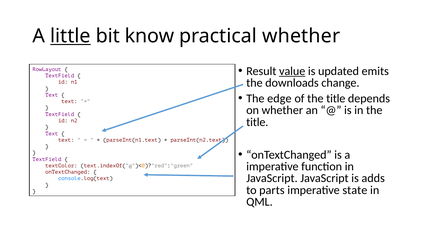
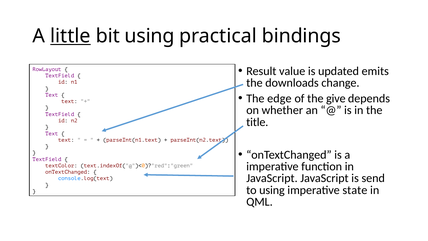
bit know: know -> using
practical whether: whether -> bindings
value underline: present -> none
of the title: title -> give
adds: adds -> send
to parts: parts -> using
